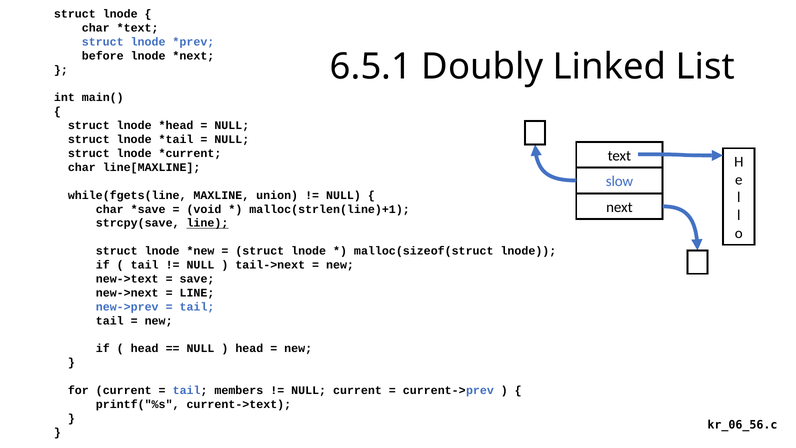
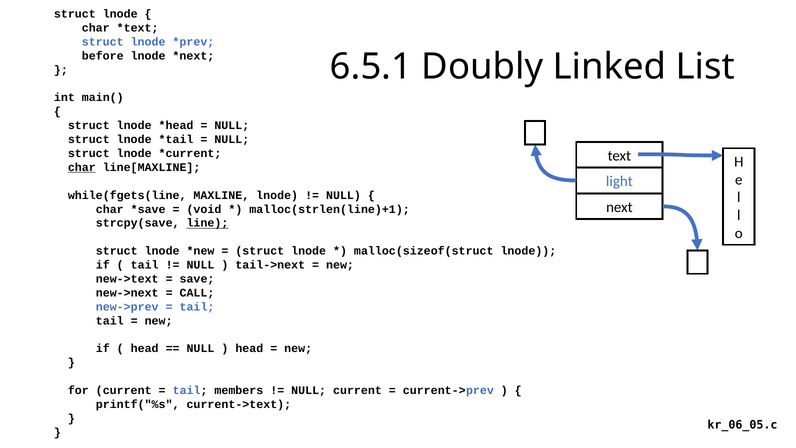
char at (82, 167) underline: none -> present
slow: slow -> light
MAXLINE union: union -> lnode
LINE at (197, 293): LINE -> CALL
kr_06_56.c: kr_06_56.c -> kr_06_05.c
